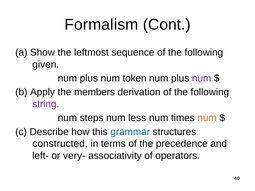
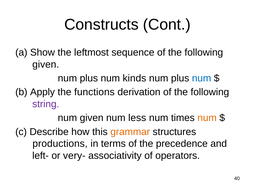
Formalism: Formalism -> Constructs
token: token -> kinds
num at (202, 78) colour: purple -> blue
members: members -> functions
num steps: steps -> given
grammar colour: blue -> orange
constructed: constructed -> productions
